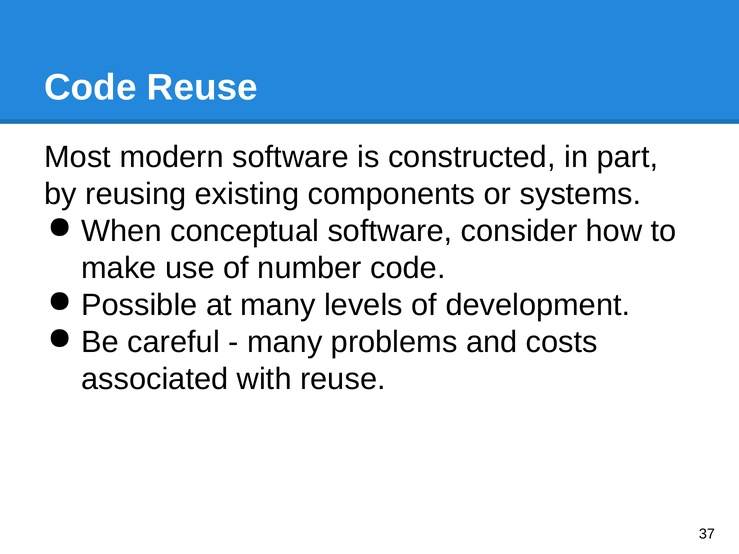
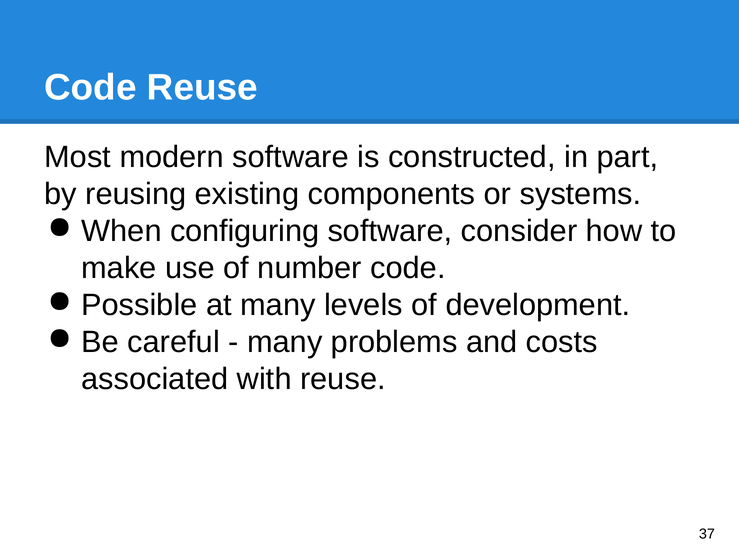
conceptual: conceptual -> configuring
